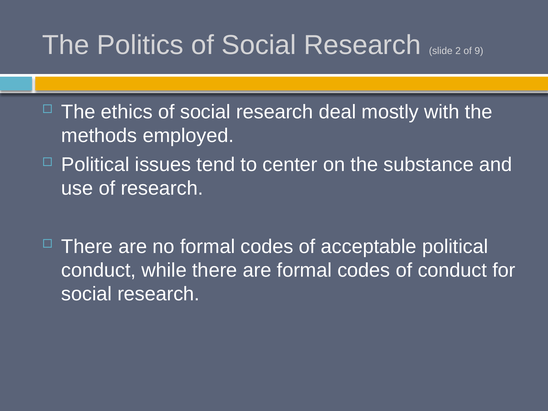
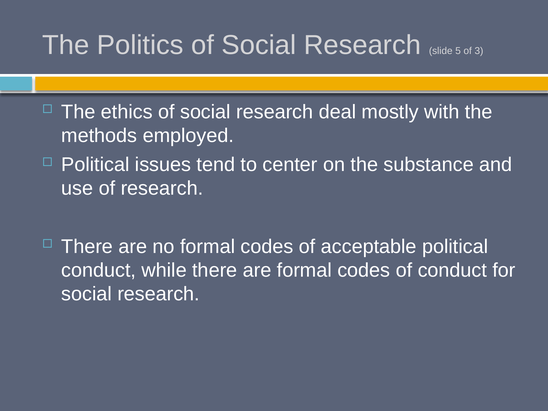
2: 2 -> 5
9: 9 -> 3
